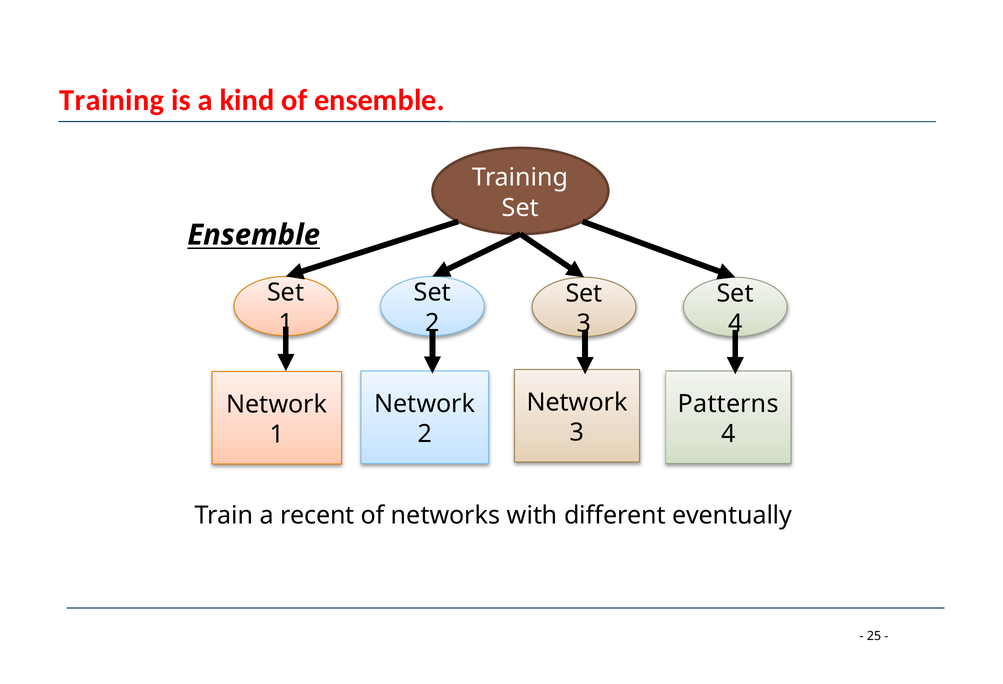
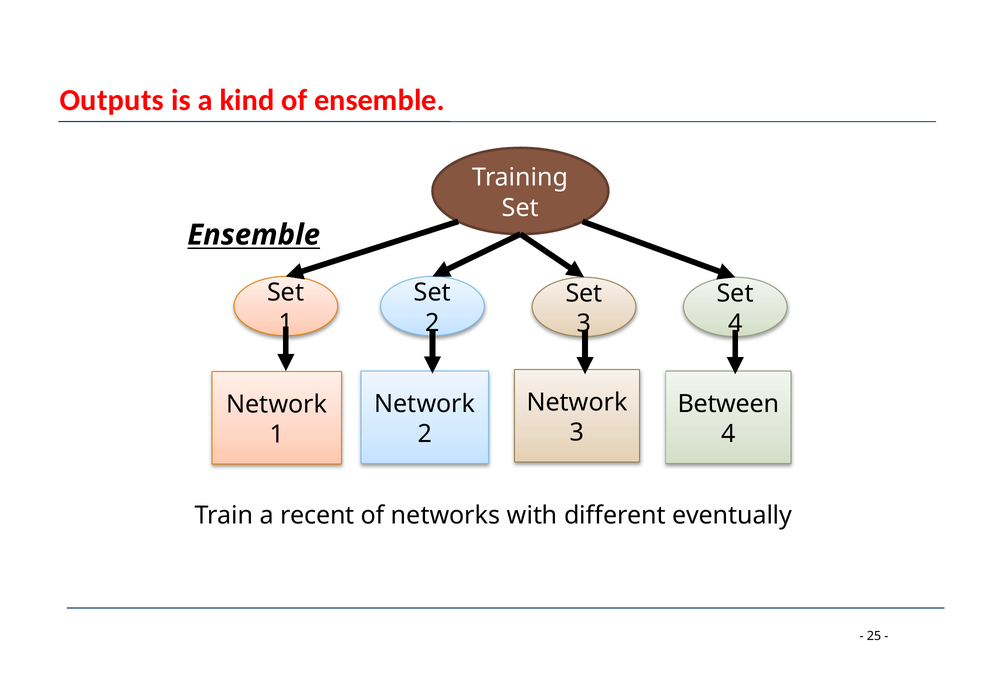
Training at (112, 100): Training -> Outputs
Patterns: Patterns -> Between
